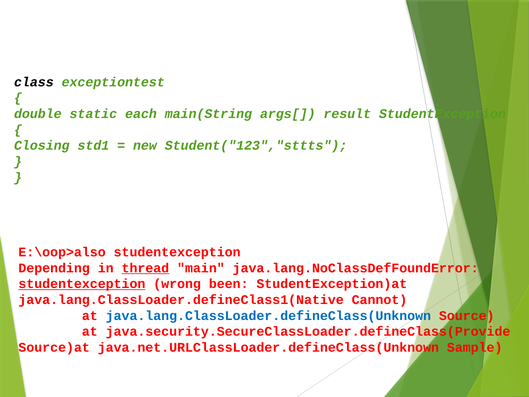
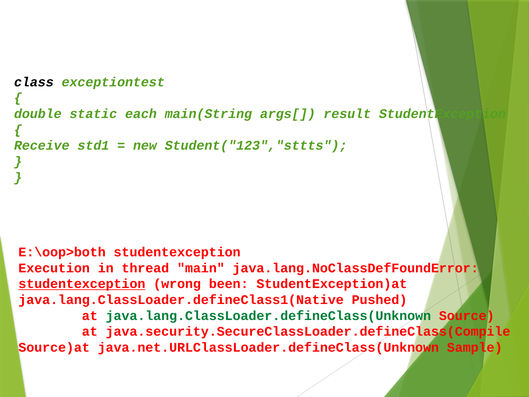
Closing: Closing -> Receive
E:\oop>also: E:\oop>also -> E:\oop>both
Depending: Depending -> Execution
thread underline: present -> none
Cannot: Cannot -> Pushed
java.lang.ClassLoader.defineClass(Unknown colour: blue -> green
java.security.SecureClassLoader.defineClass(Provide: java.security.SecureClassLoader.defineClass(Provide -> java.security.SecureClassLoader.defineClass(Compile
